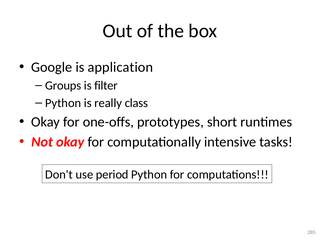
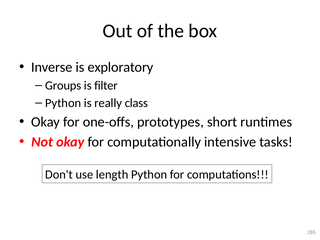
Google: Google -> Inverse
application: application -> exploratory
period: period -> length
